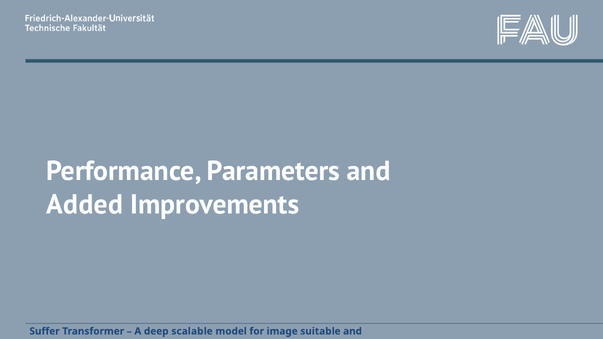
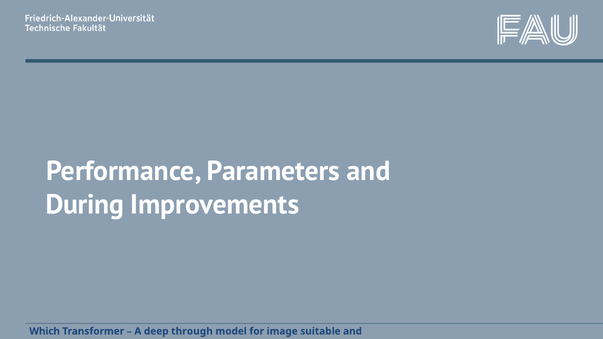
Added: Added -> During
Suffer: Suffer -> Which
scalable: scalable -> through
